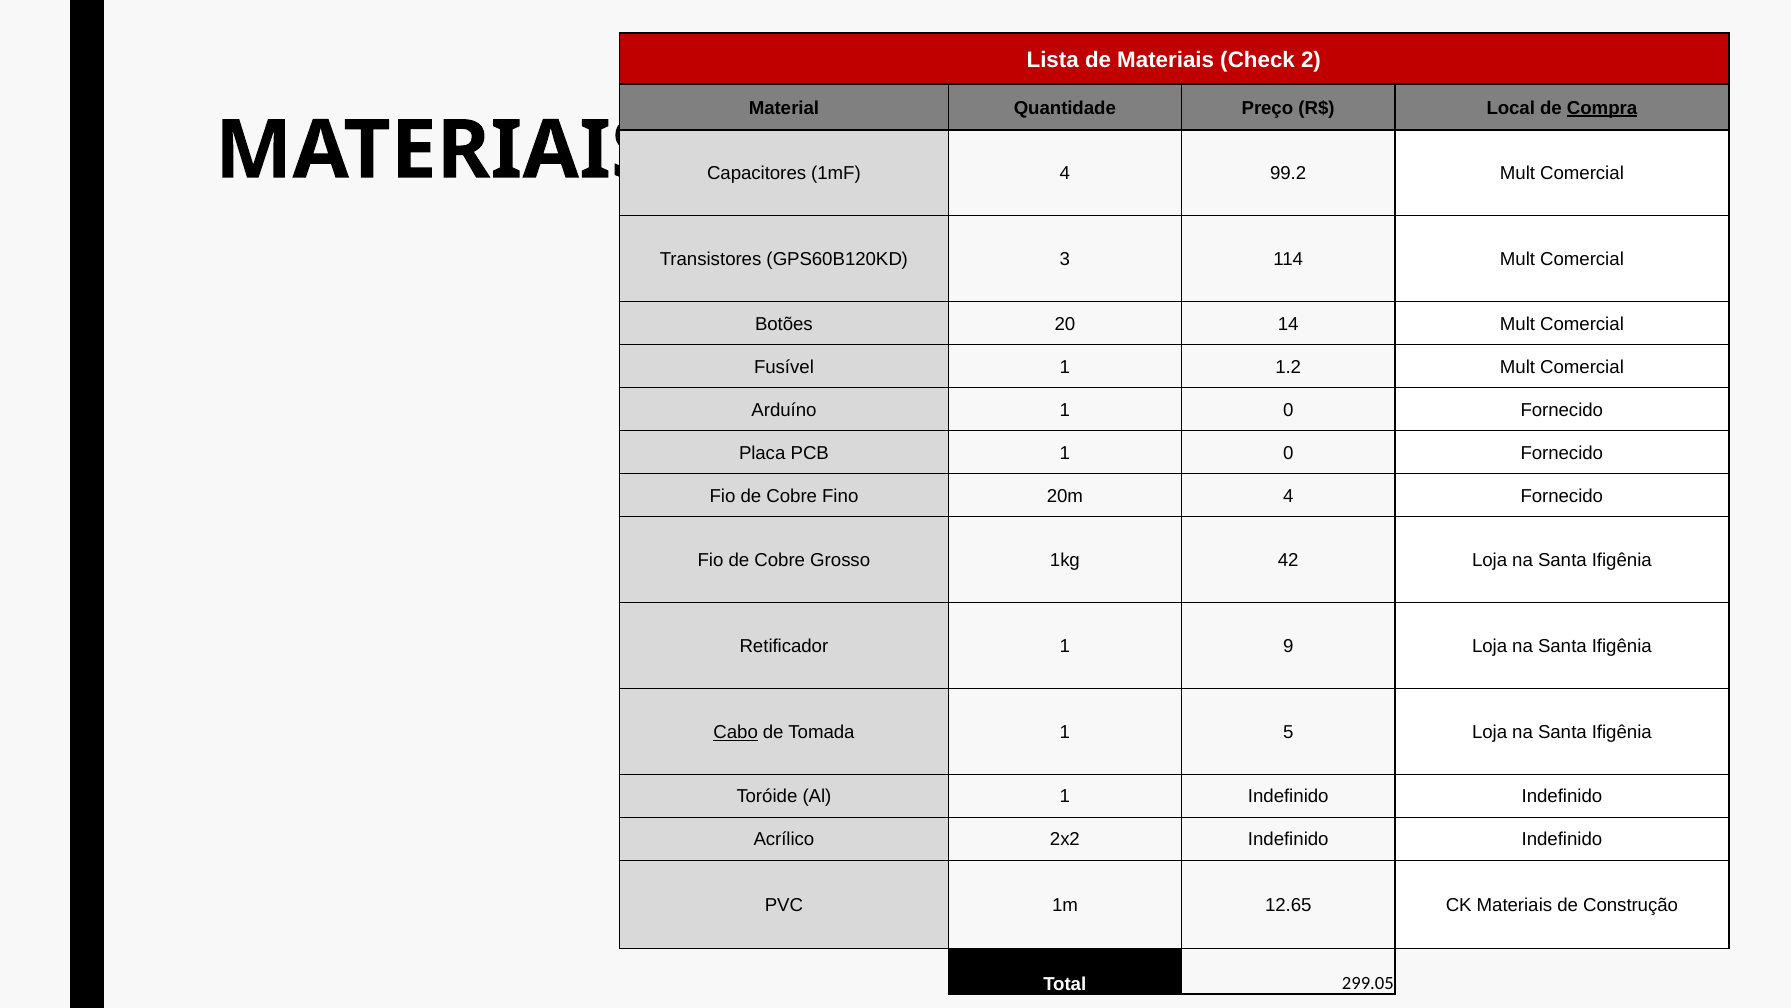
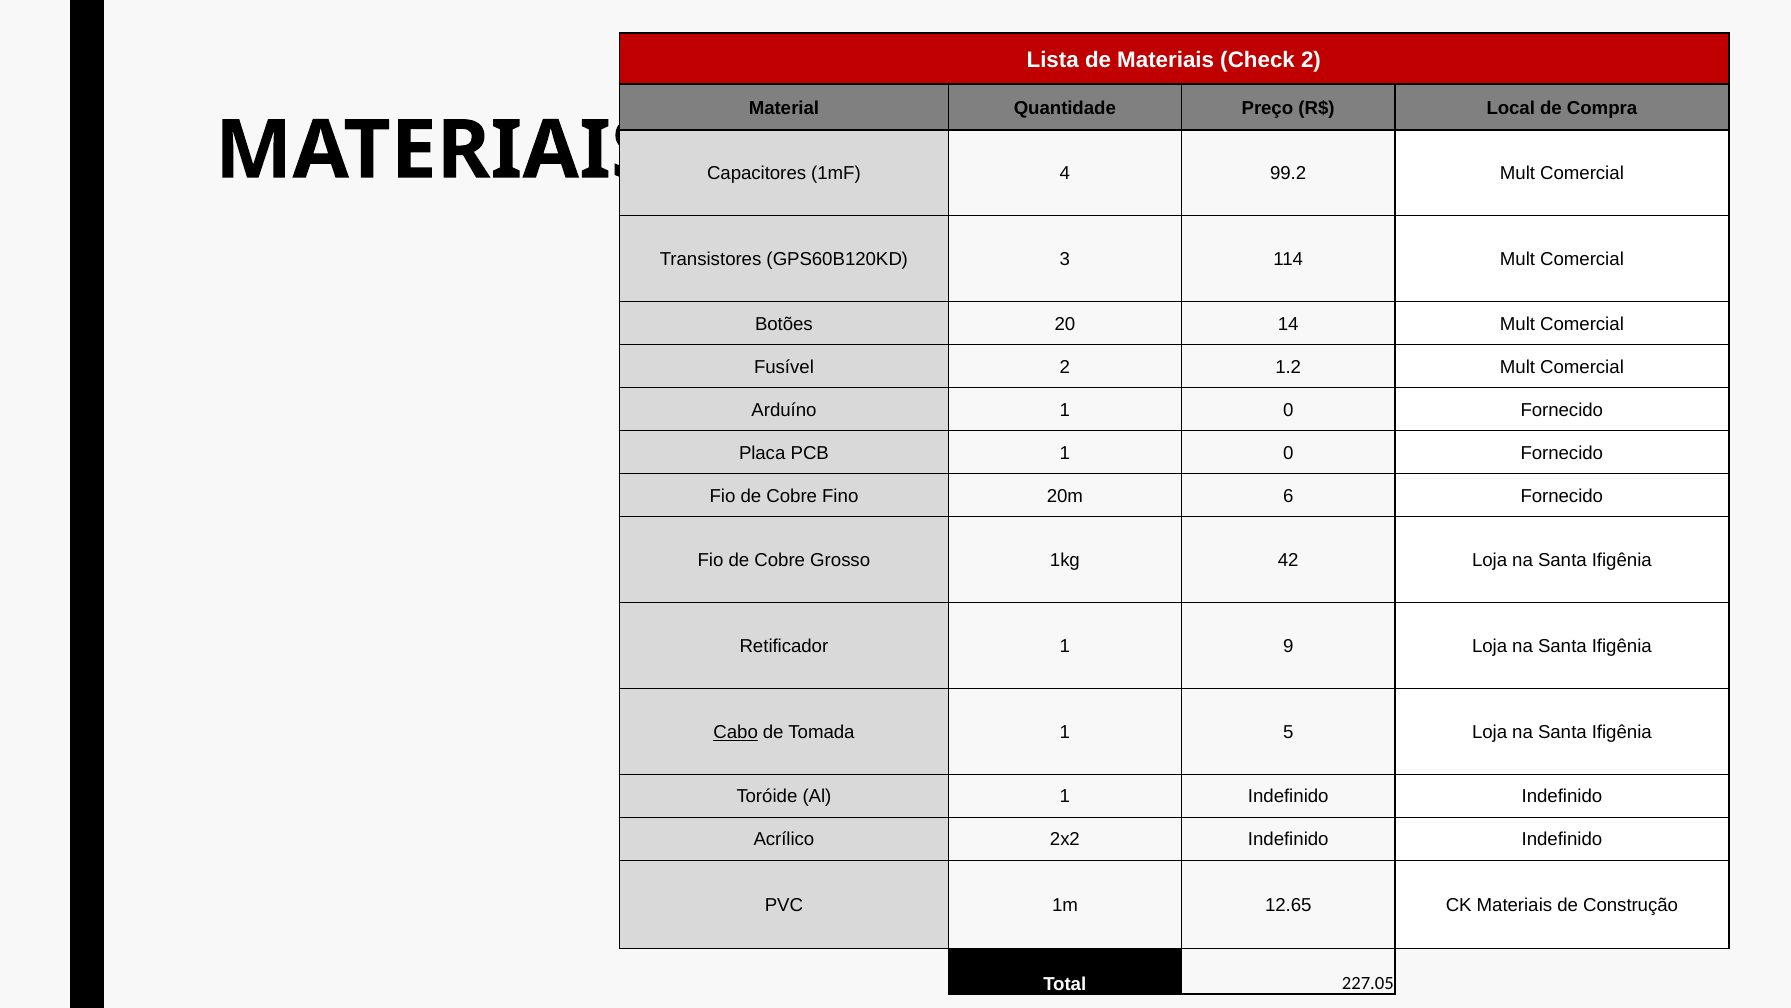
Compra underline: present -> none
Fusível 1: 1 -> 2
20m 4: 4 -> 6
299.05: 299.05 -> 227.05
